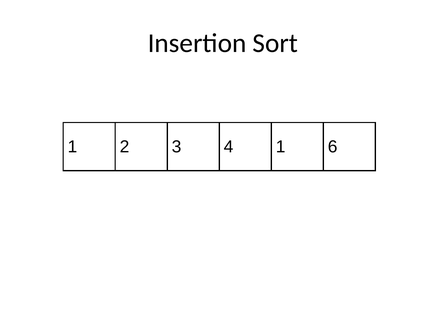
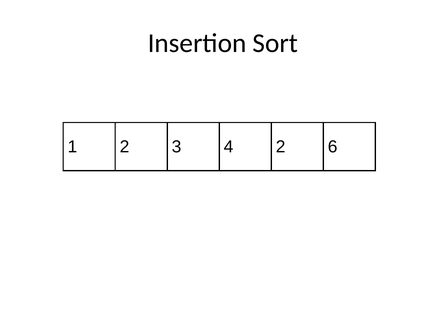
1 1: 1 -> 2
